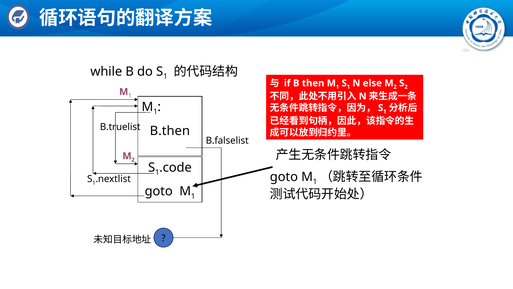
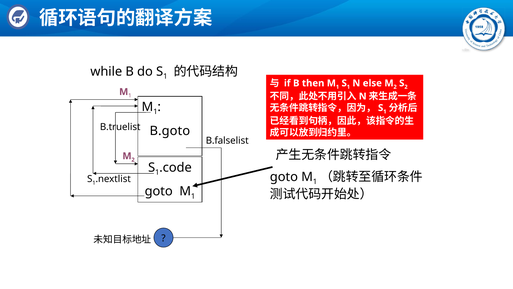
B.then: B.then -> B.goto
